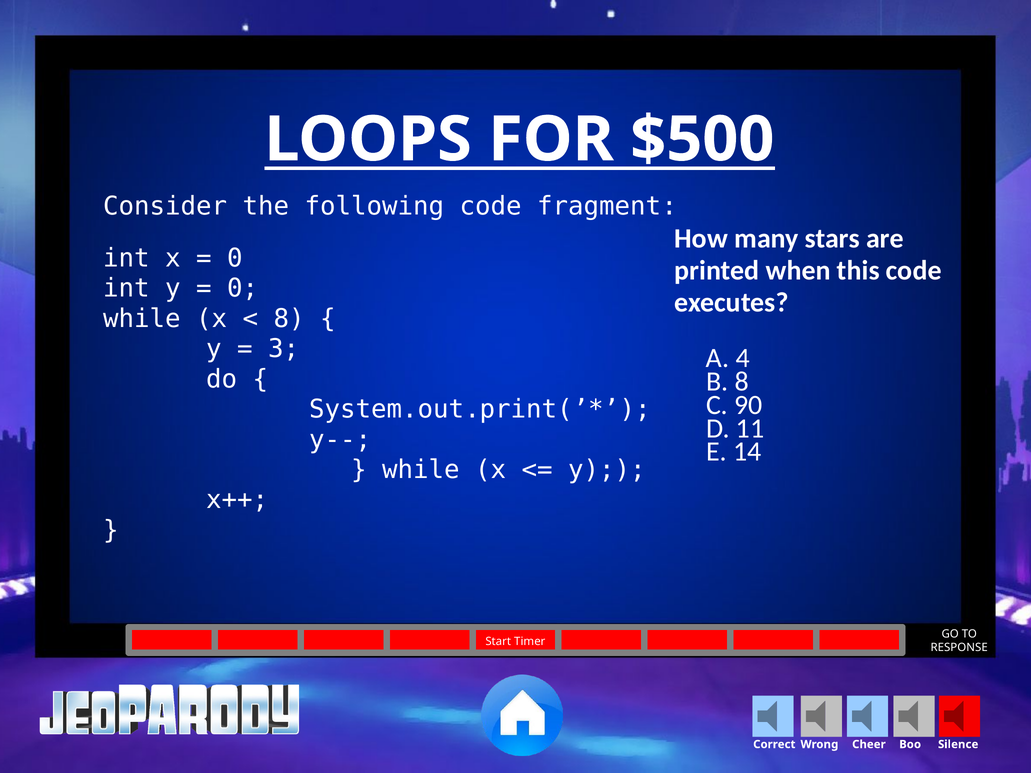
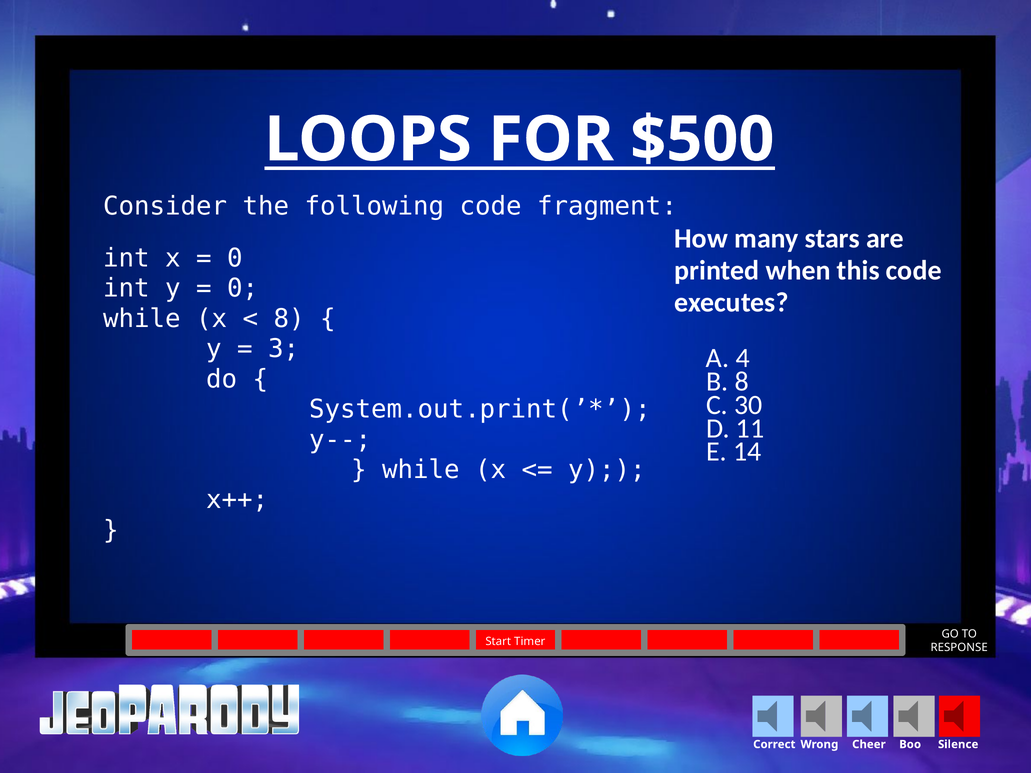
90: 90 -> 30
